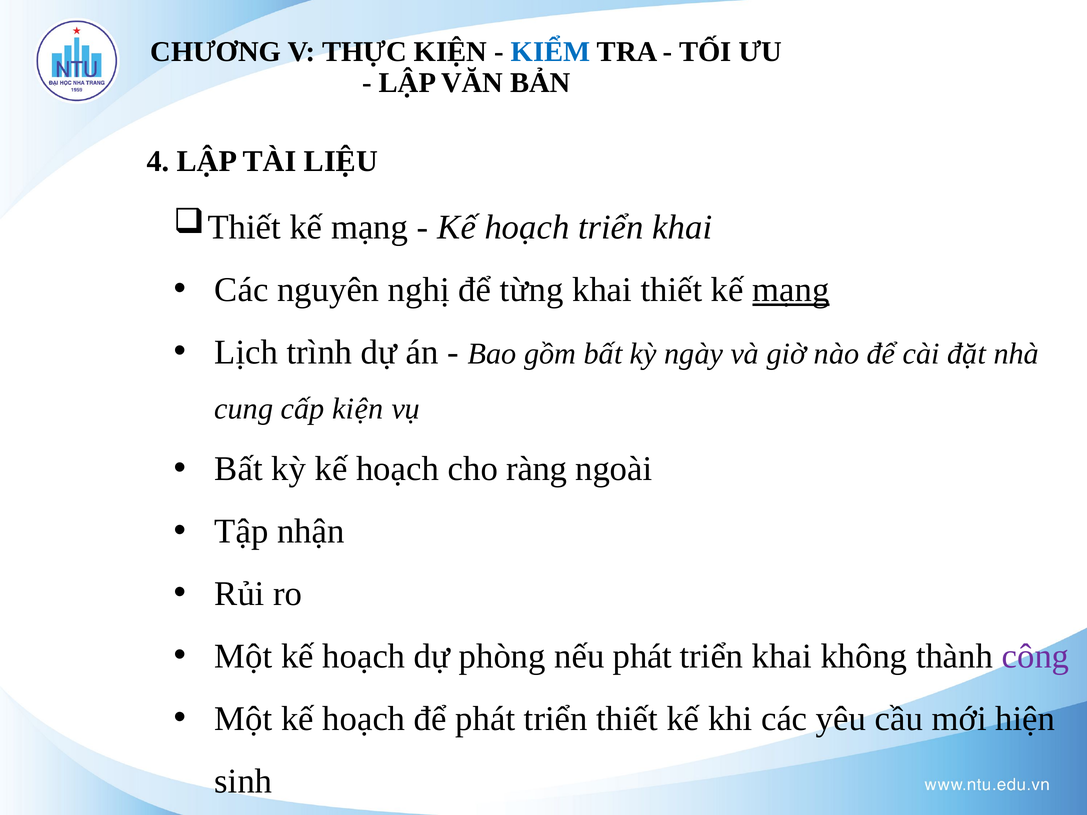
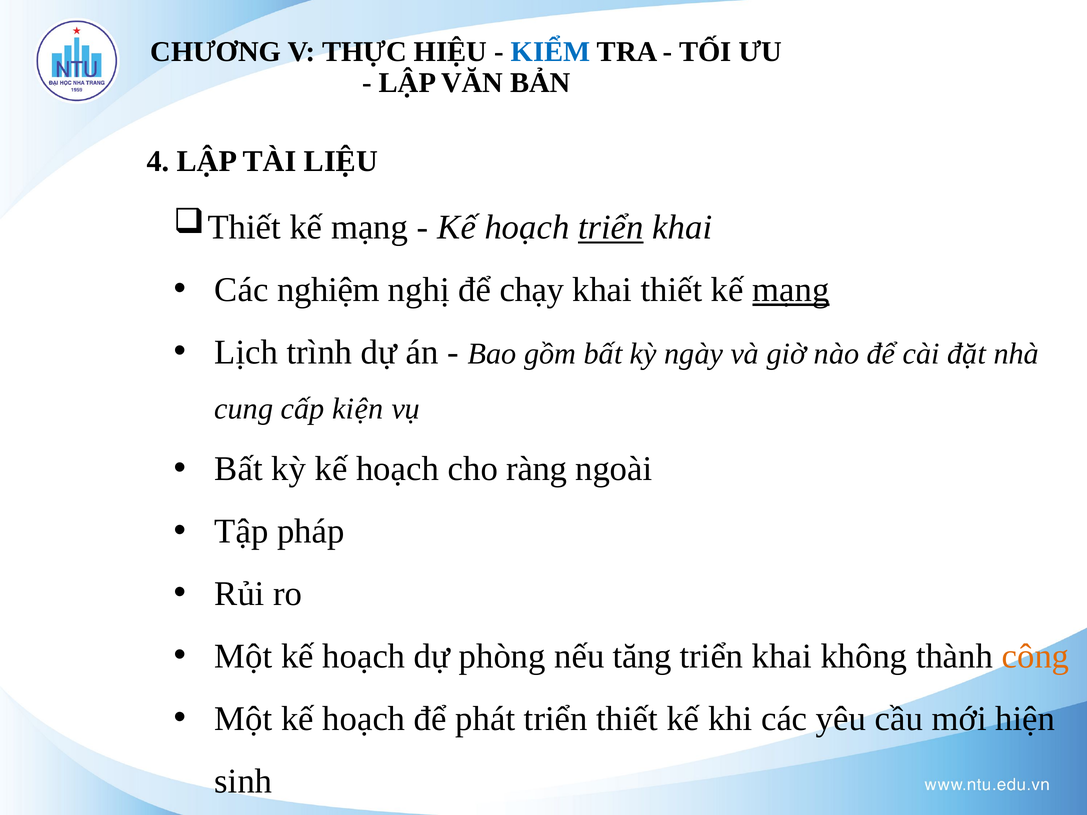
THỰC KIỆN: KIỆN -> HIỆU
triển at (611, 228) underline: none -> present
nguyên: nguyên -> nghiệm
từng: từng -> chạy
nhận: nhận -> pháp
nếu phát: phát -> tăng
công colour: purple -> orange
